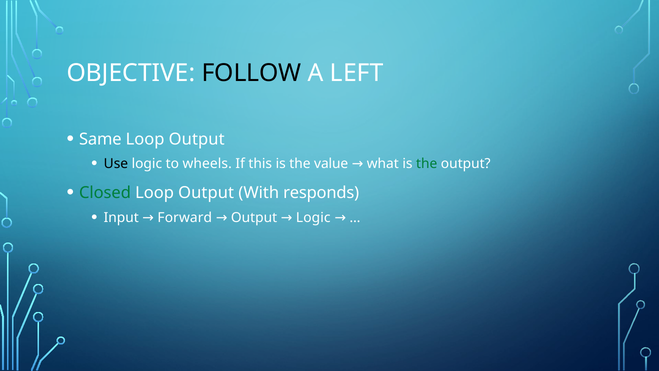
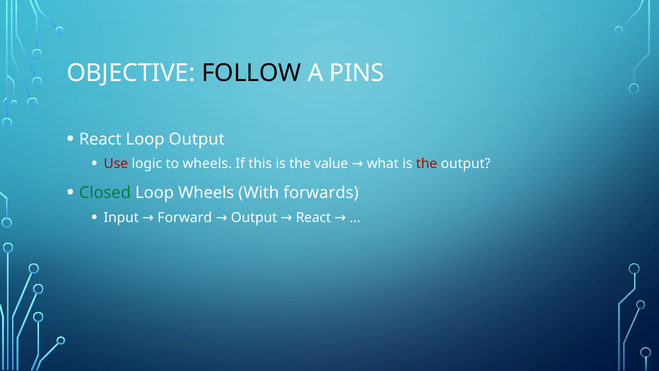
LEFT: LEFT -> PINS
Same at (100, 139): Same -> React
Use colour: black -> red
the at (427, 164) colour: green -> red
Output at (206, 193): Output -> Wheels
responds: responds -> forwards
Output Logic: Logic -> React
